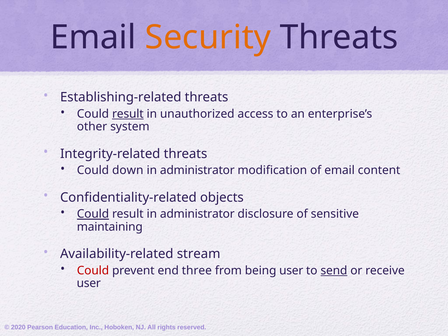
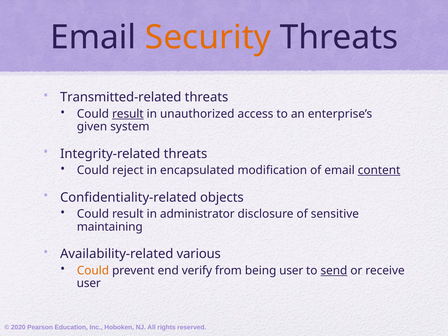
Establishing-related: Establishing-related -> Transmitted-related
other: other -> given
down: down -> reject
administrator at (197, 170): administrator -> encapsulated
content underline: none -> present
Could at (93, 214) underline: present -> none
stream: stream -> various
Could at (93, 271) colour: red -> orange
three: three -> verify
